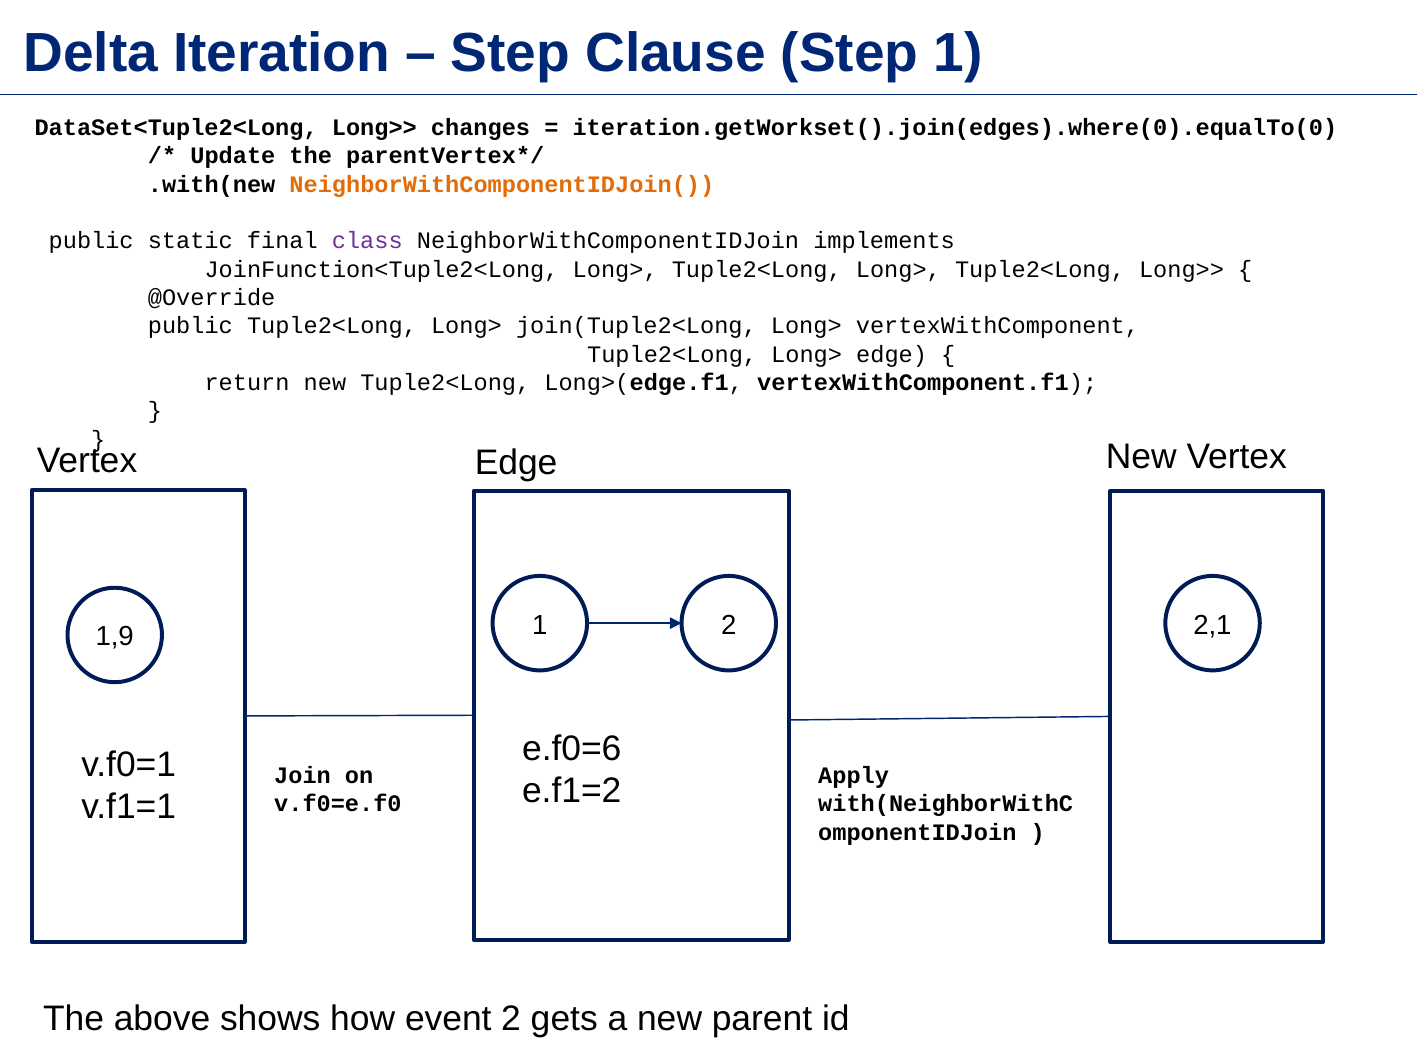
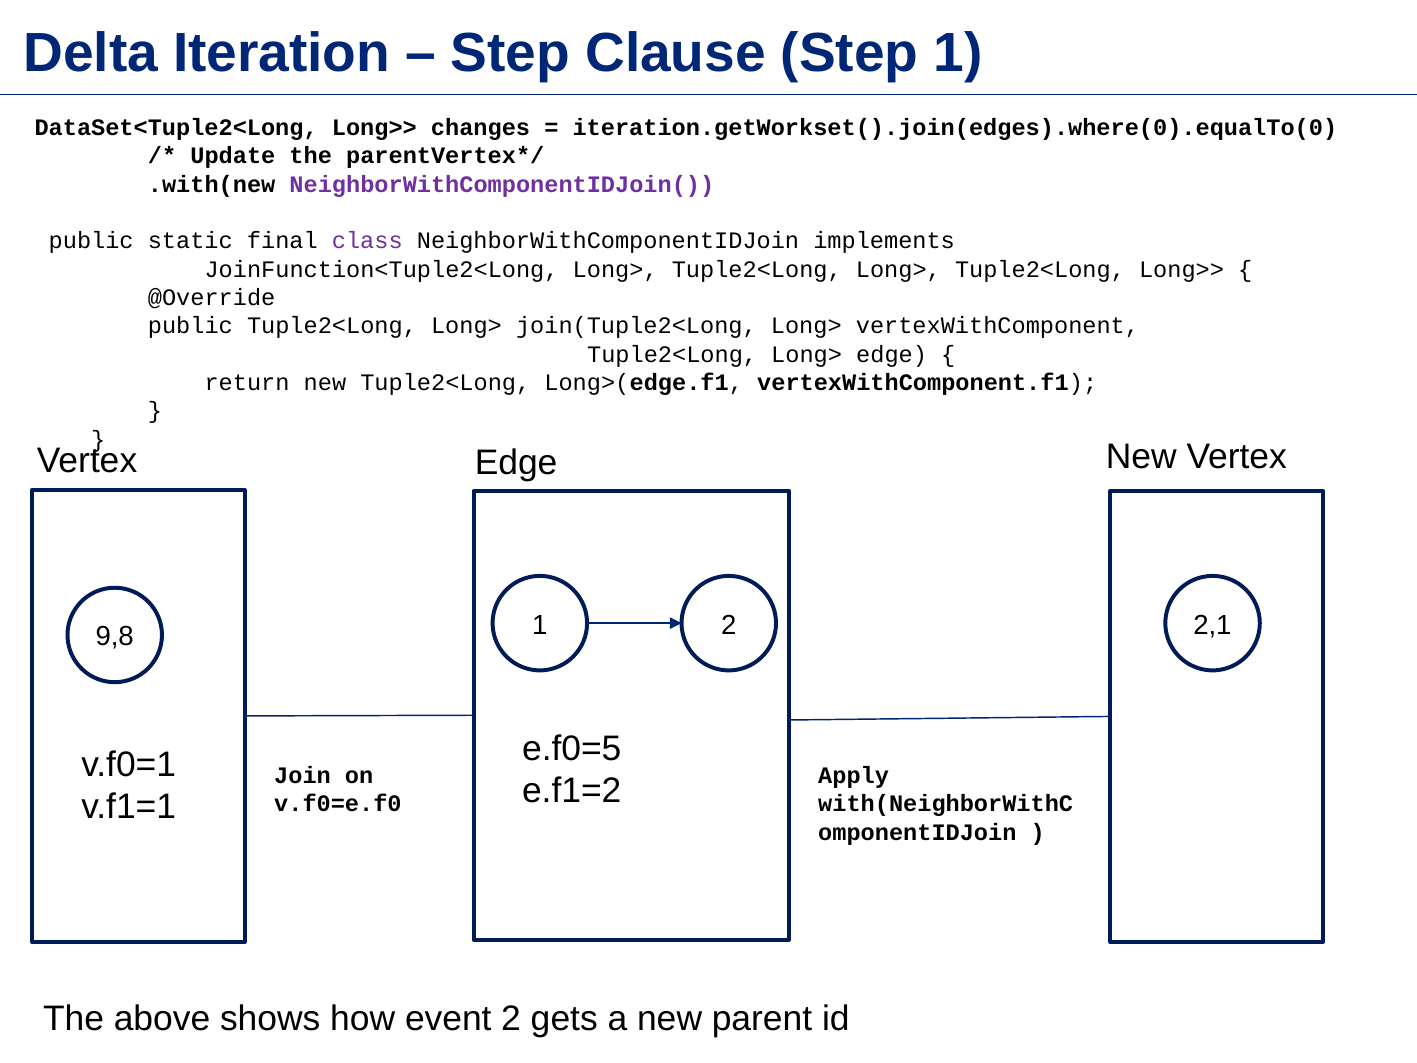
NeighborWithComponentIDJoin( colour: orange -> purple
1,9: 1,9 -> 9,8
e.f0=6: e.f0=6 -> e.f0=5
